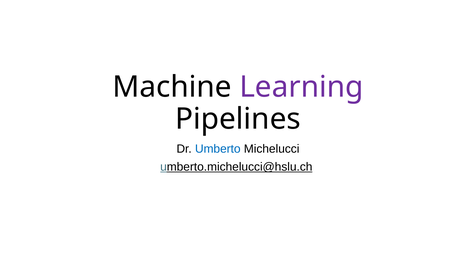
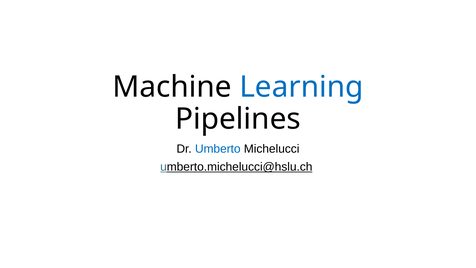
Learning colour: purple -> blue
